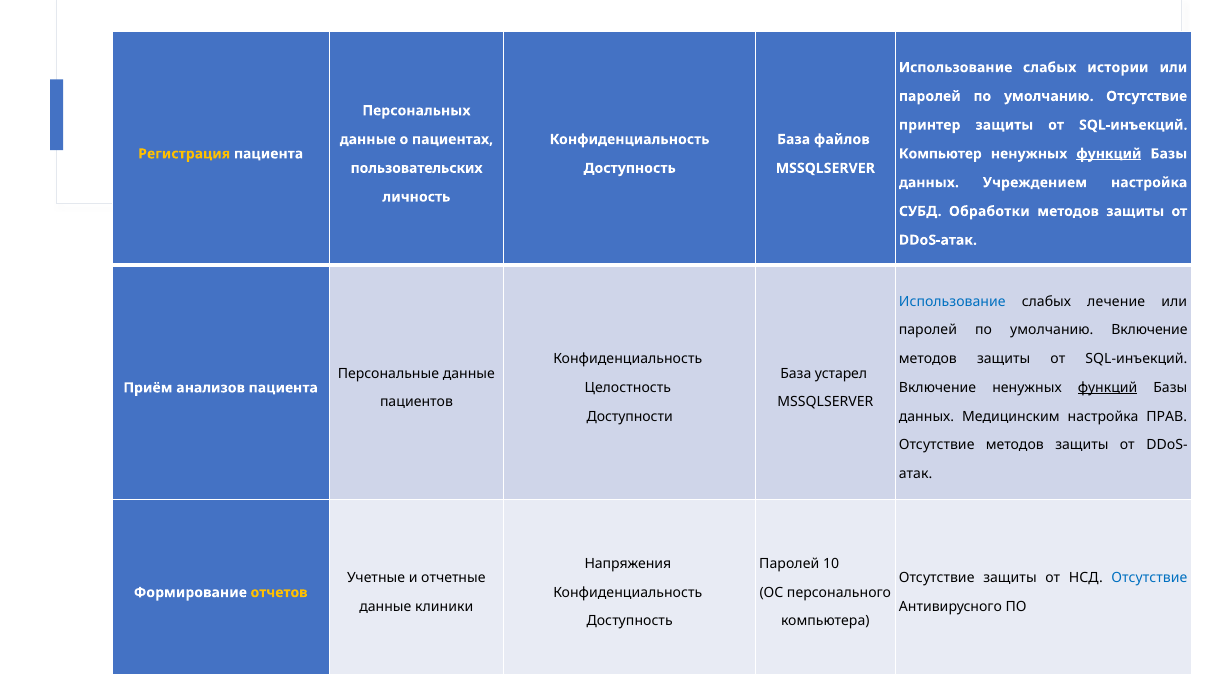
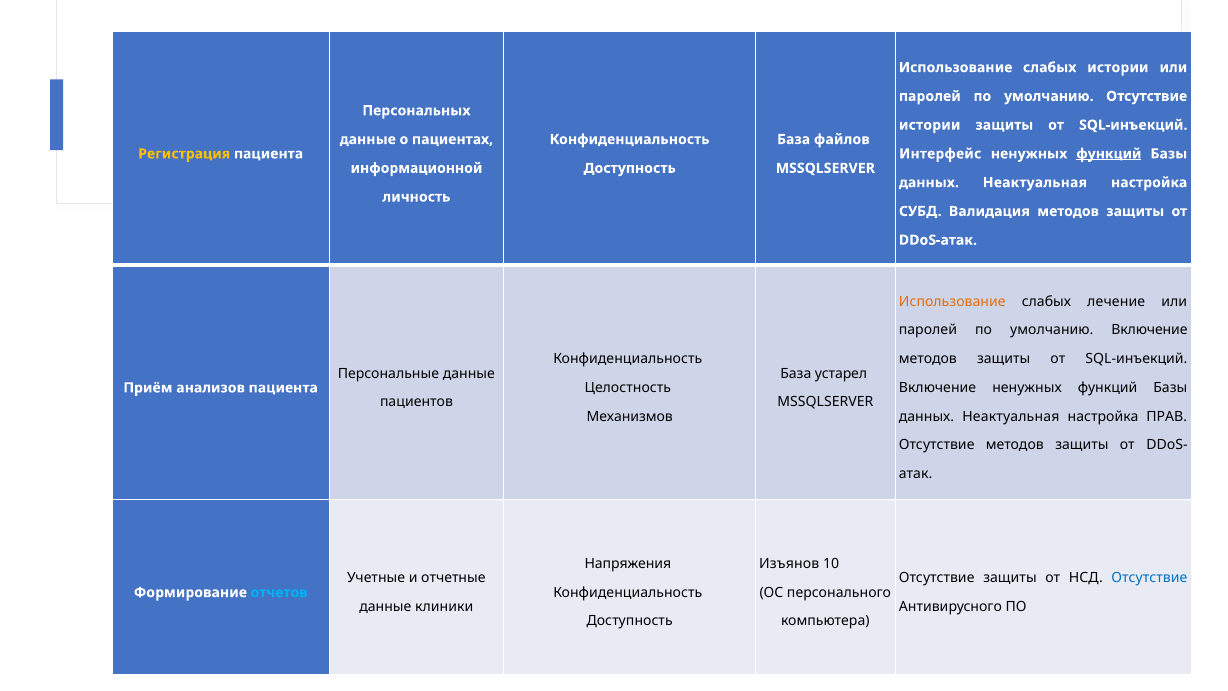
принтер at (930, 125): принтер -> истории
Компьютер: Компьютер -> Интерфейс
пользовательских: пользовательских -> информационной
Учреждением at (1035, 182): Учреждением -> Неактуальная
Обработки: Обработки -> Валидация
Использование at (952, 301) colour: blue -> orange
функций at (1108, 388) underline: present -> none
Доступности: Доступности -> Механизмов
Медицинским at (1011, 416): Медицинским -> Неактуальная
Паролей at (789, 564): Паролей -> Изъянов
отчетов colour: yellow -> light blue
